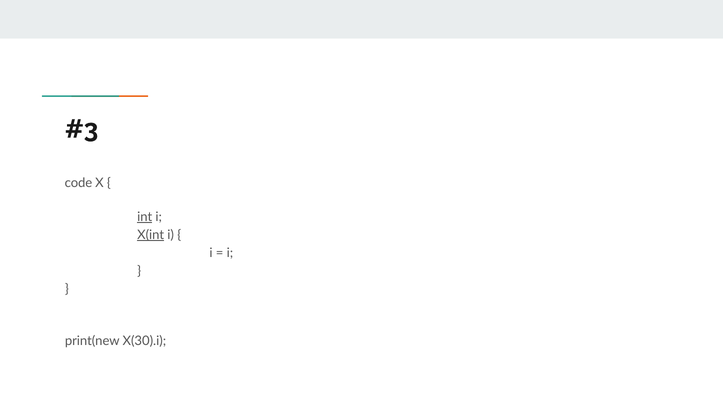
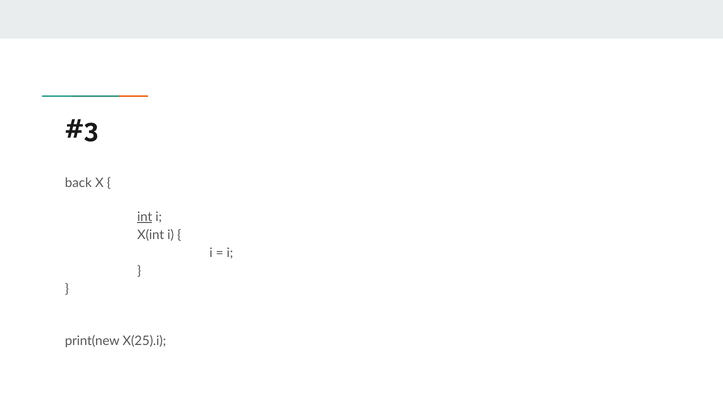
code: code -> back
X(int underline: present -> none
X(30).i: X(30).i -> X(25).i
